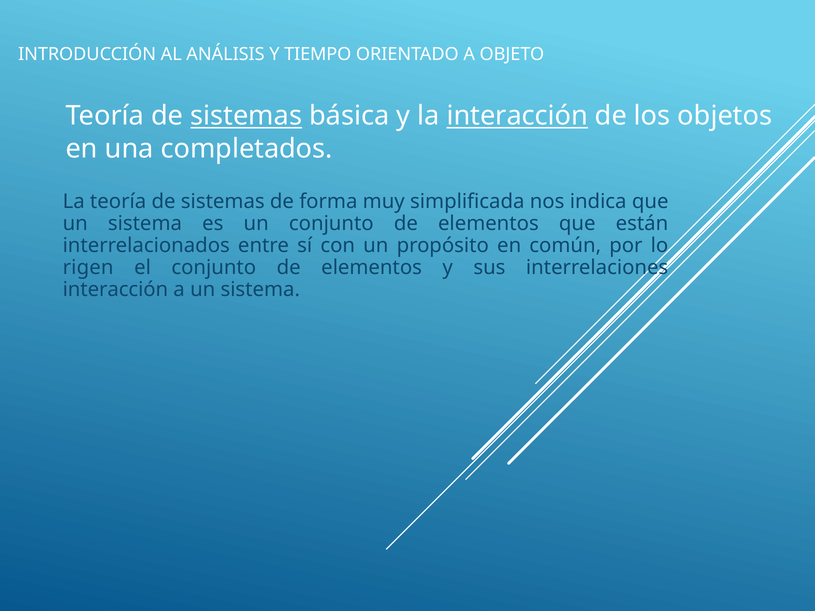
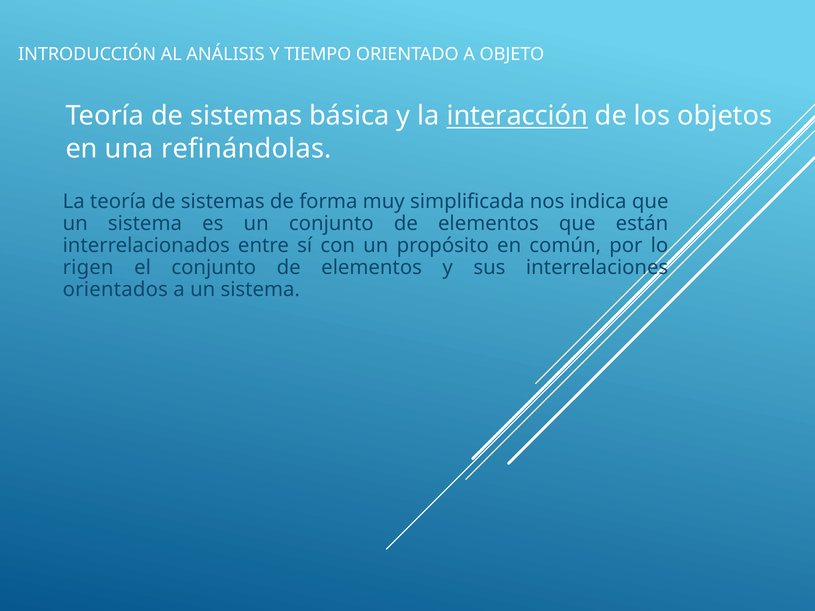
sistemas at (246, 116) underline: present -> none
completados: completados -> refinándolas
interacción at (115, 289): interacción -> orientados
